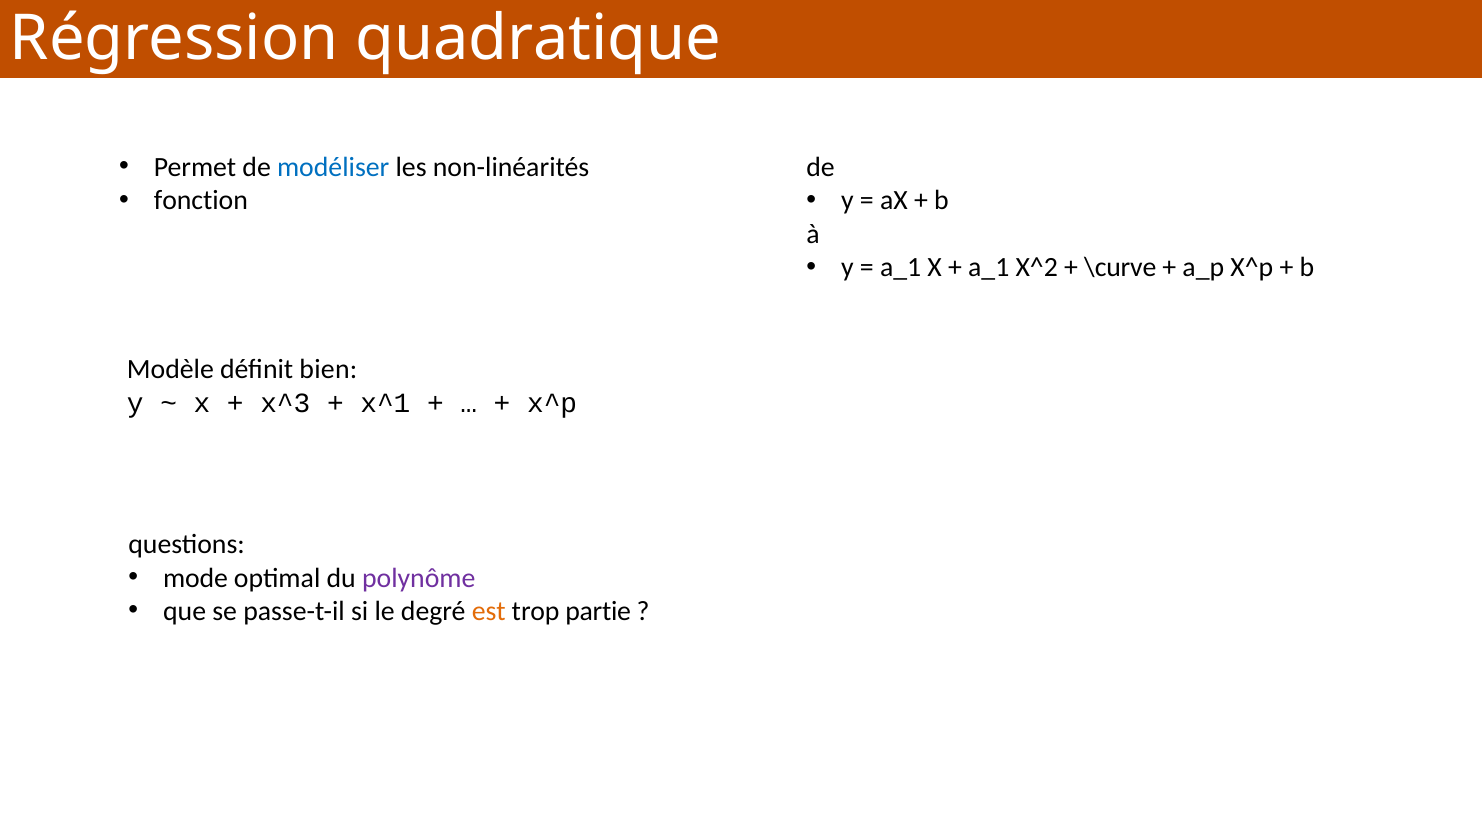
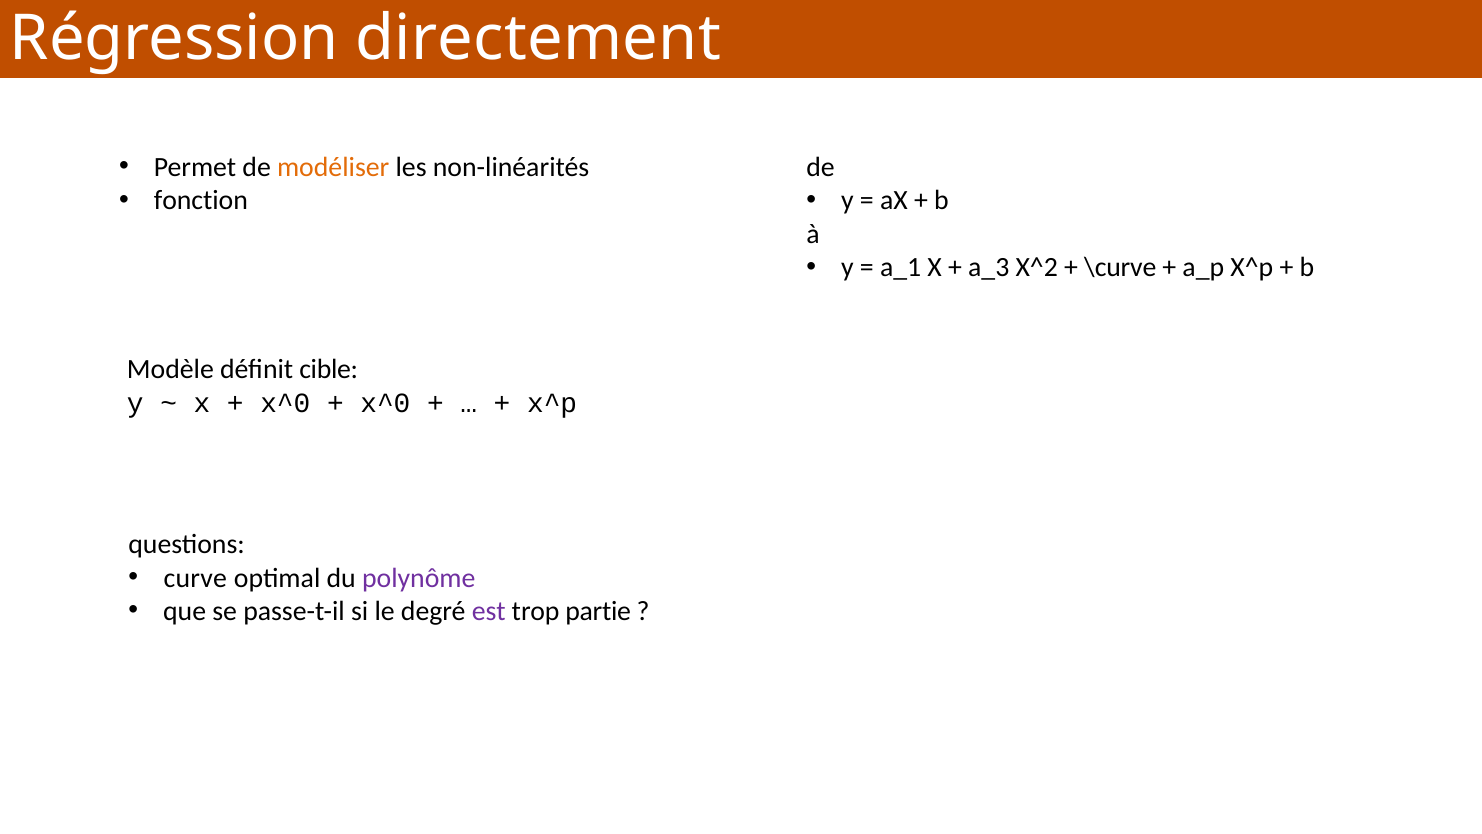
quadratique: quadratique -> directement
modéliser colour: blue -> orange
a_1 at (989, 267): a_1 -> a_3
bien: bien -> cible
x^3 at (285, 403): x^3 -> x^0
x^1 at (385, 403): x^1 -> x^0
mode: mode -> curve
est colour: orange -> purple
